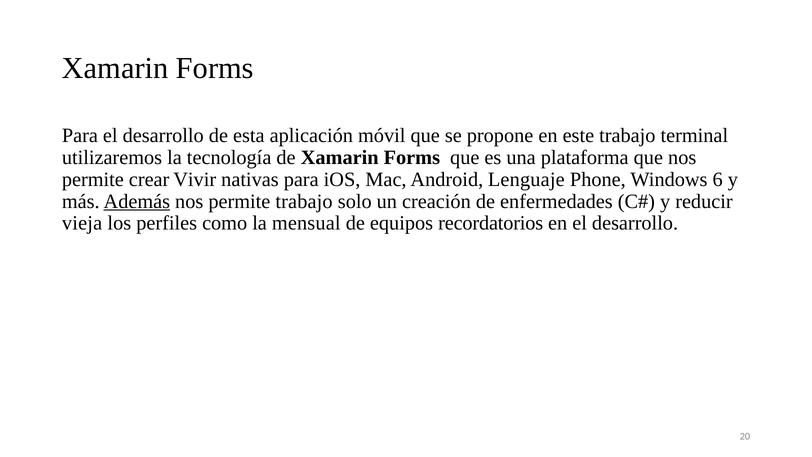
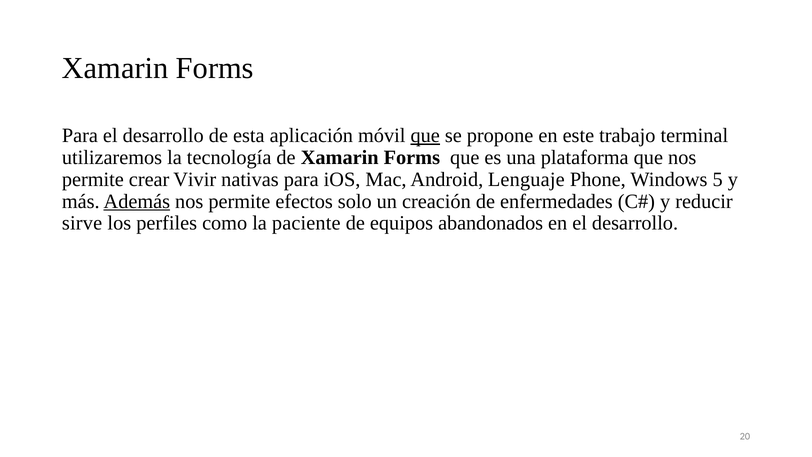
que at (425, 135) underline: none -> present
6: 6 -> 5
permite trabajo: trabajo -> efectos
vieja: vieja -> sirve
mensual: mensual -> paciente
recordatorios: recordatorios -> abandonados
